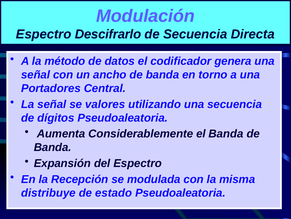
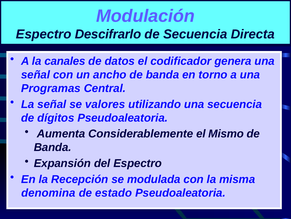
método: método -> canales
Portadores: Portadores -> Programas
el Banda: Banda -> Mismo
distribuye: distribuye -> denomina
